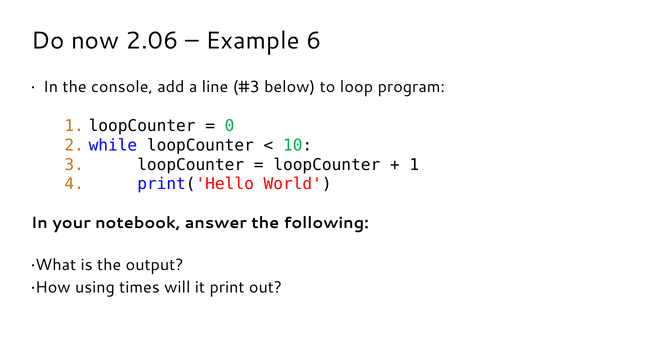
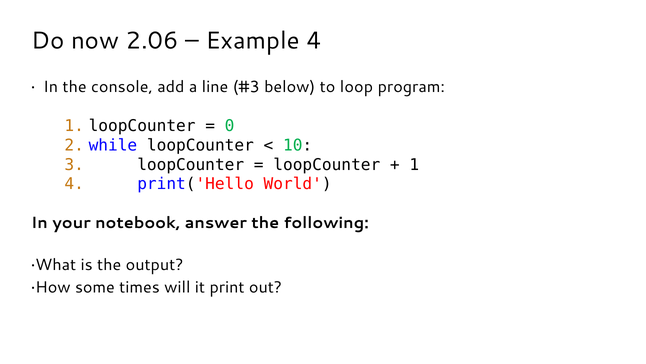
Example 6: 6 -> 4
using: using -> some
